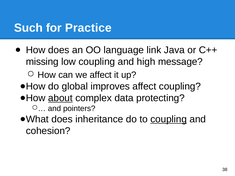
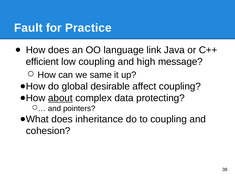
Such: Such -> Fault
missing: missing -> efficient
we affect: affect -> same
improves: improves -> desirable
coupling at (169, 119) underline: present -> none
